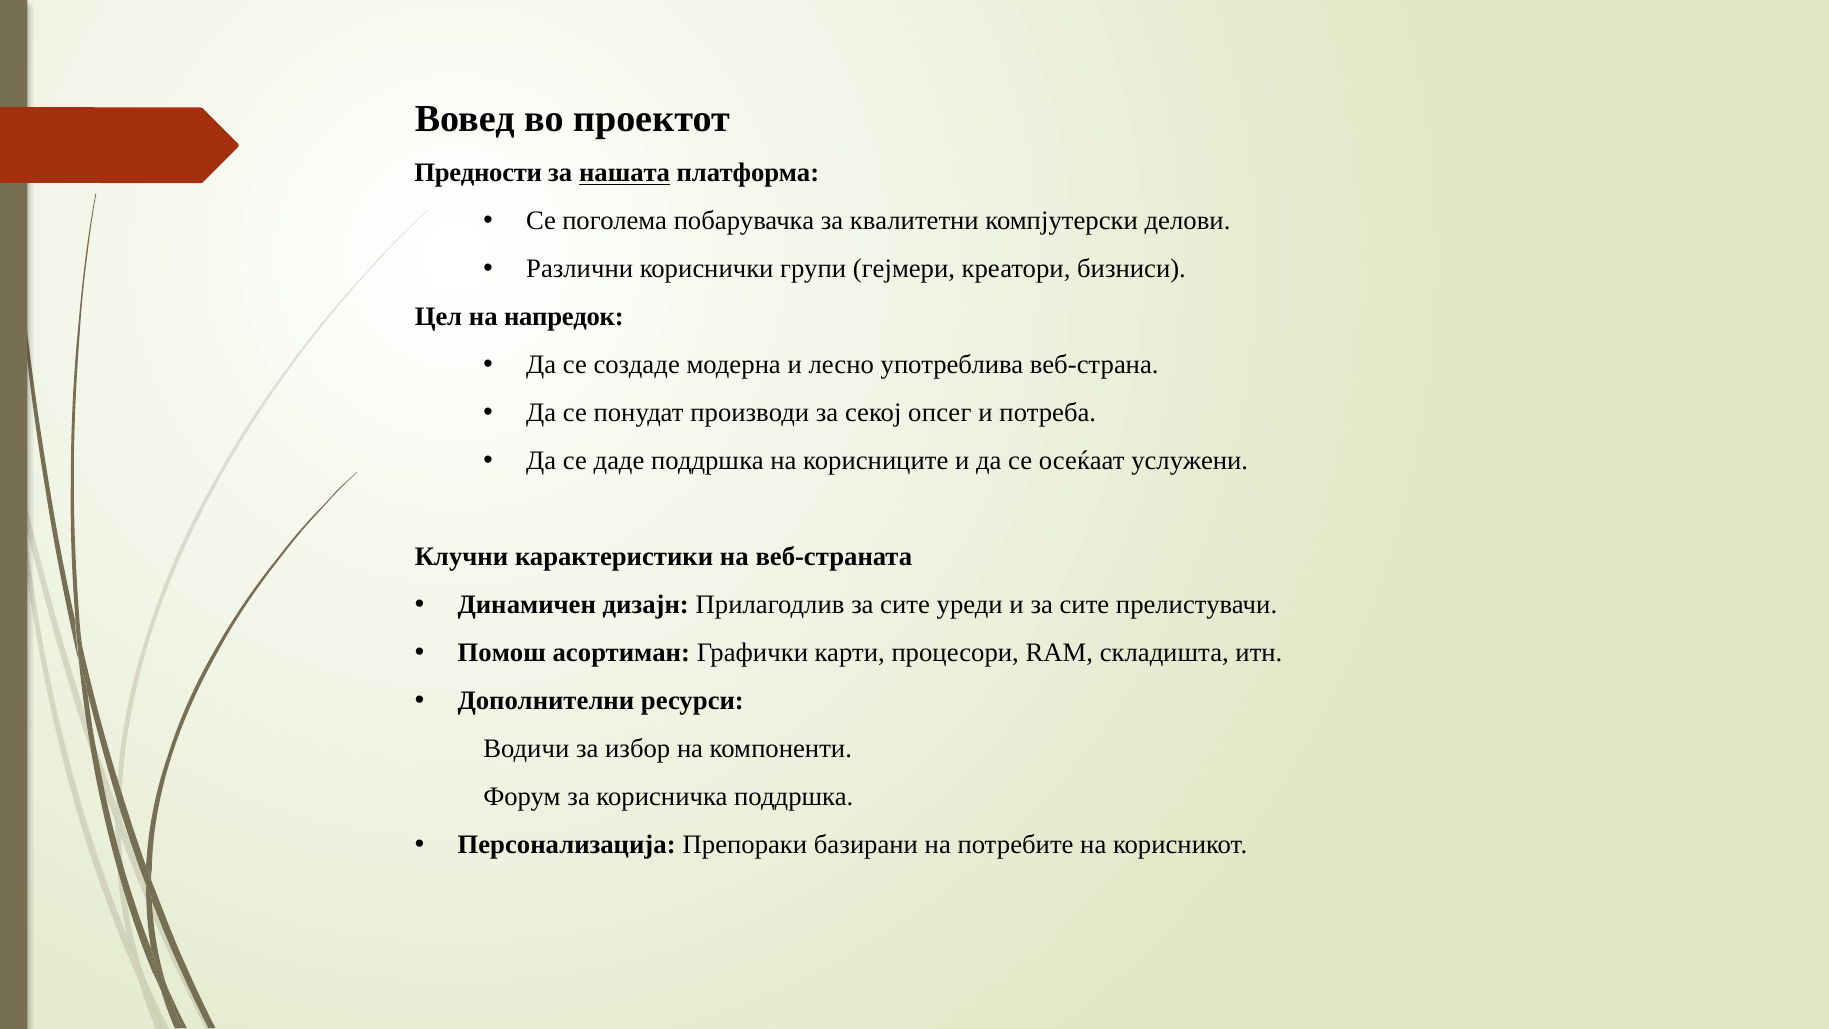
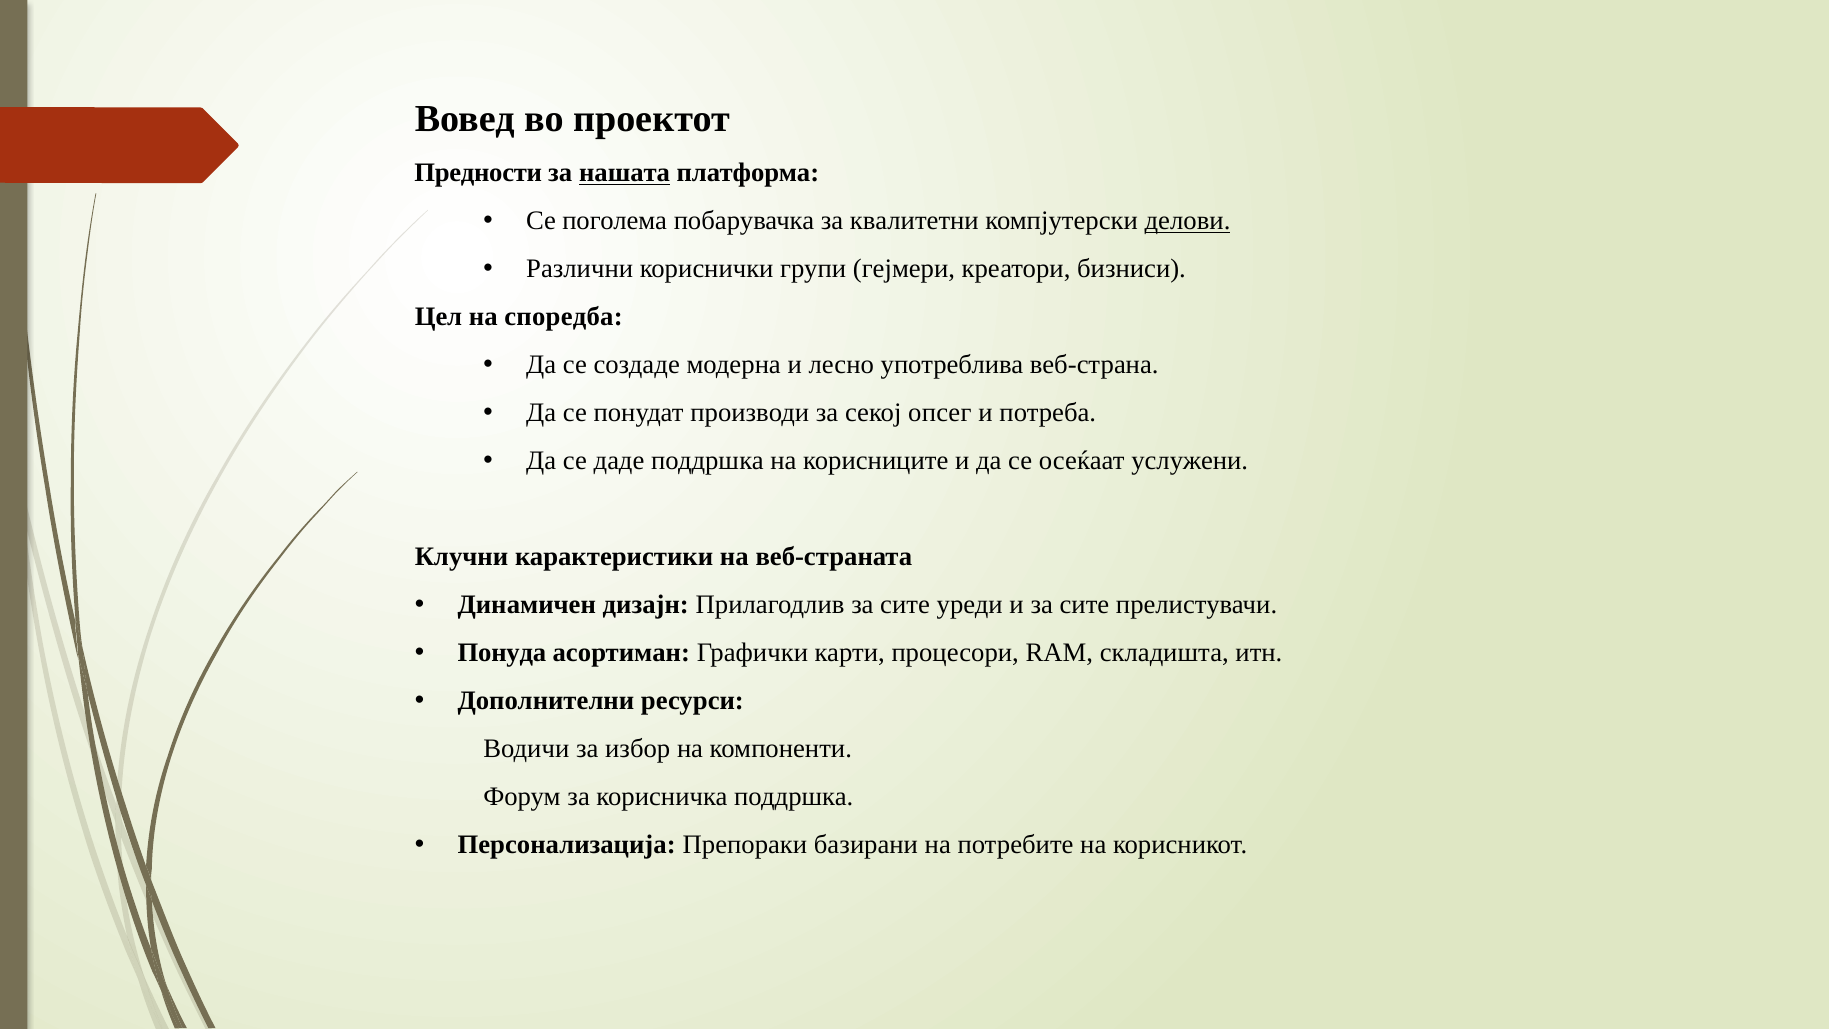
делови underline: none -> present
напредок: напредок -> споредба
Помош: Помош -> Понуда
